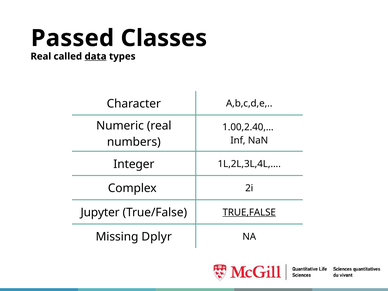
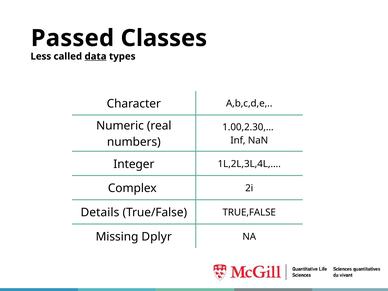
Real at (41, 56): Real -> Less
1.00,2.40,…: 1.00,2.40,… -> 1.00,2.30,…
Jupyter: Jupyter -> Details
TRUE,FALSE underline: present -> none
